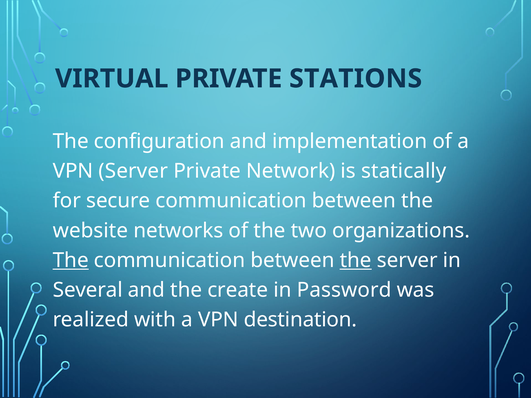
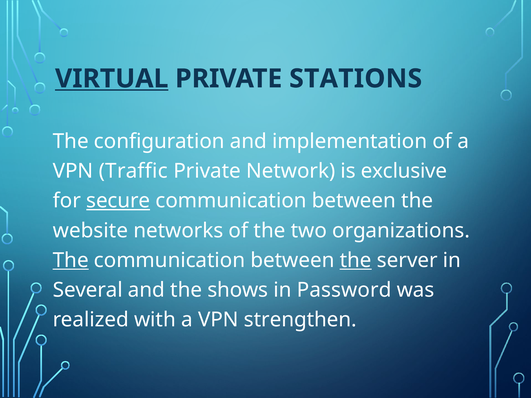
VIRTUAL underline: none -> present
VPN Server: Server -> Traffic
statically: statically -> exclusive
secure underline: none -> present
create: create -> shows
destination: destination -> strengthen
